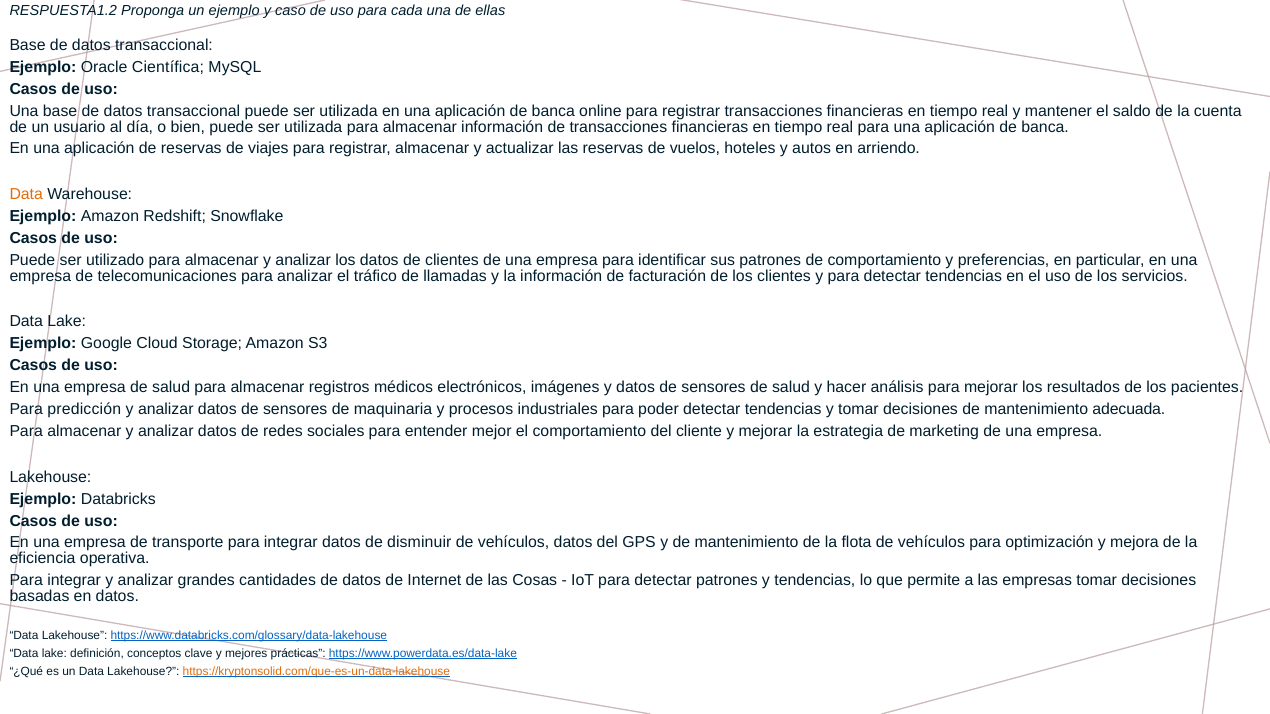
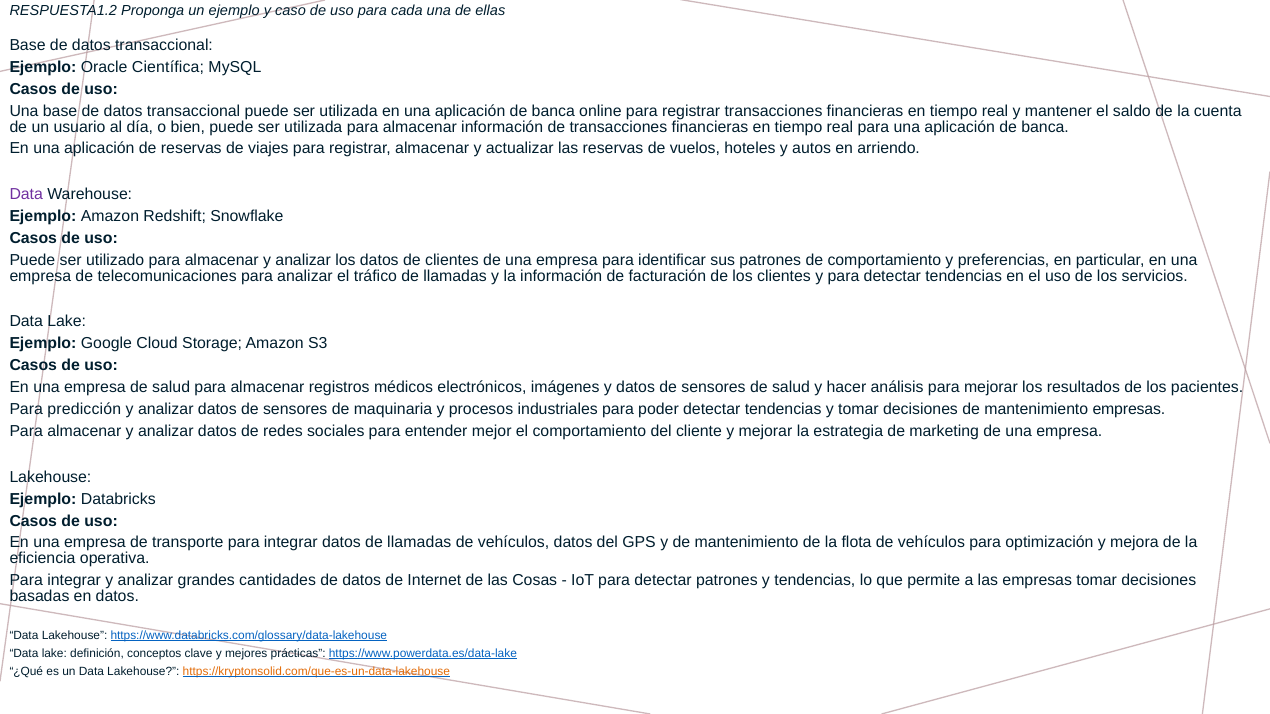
Data at (26, 194) colour: orange -> purple
mantenimiento adecuada: adecuada -> empresas
datos de disminuir: disminuir -> llamadas
